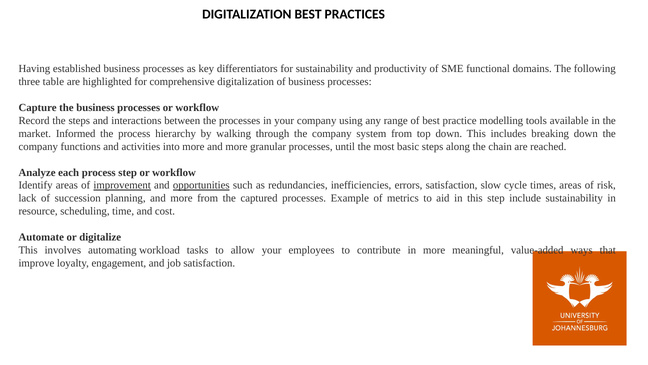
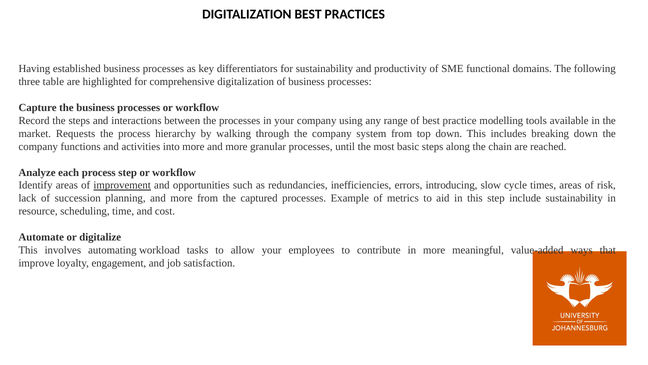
Informed: Informed -> Requests
opportunities underline: present -> none
errors satisfaction: satisfaction -> introducing
